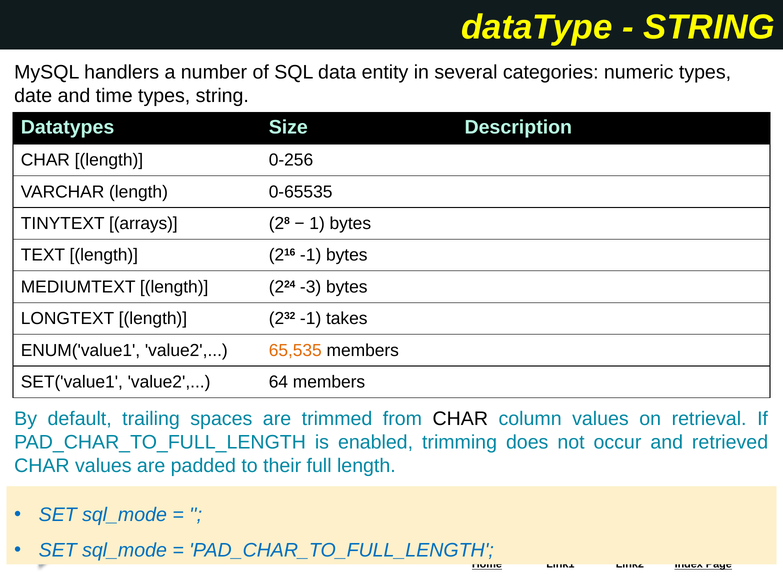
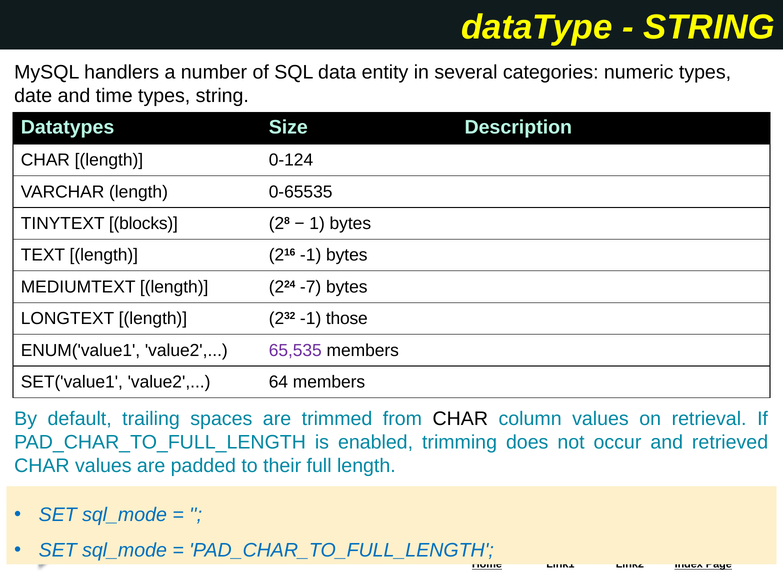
0-256: 0-256 -> 0-124
arrays: arrays -> blocks
-3: -3 -> -7
takes: takes -> those
65,535 colour: orange -> purple
